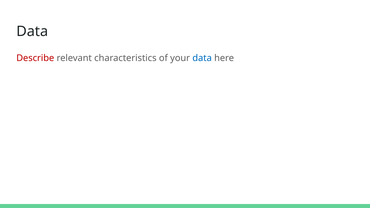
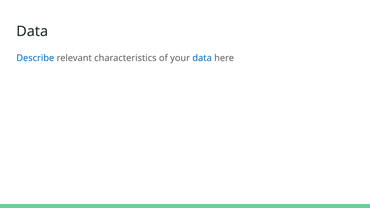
Describe colour: red -> blue
